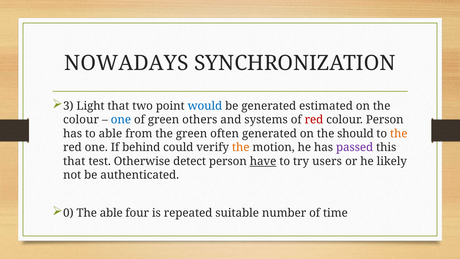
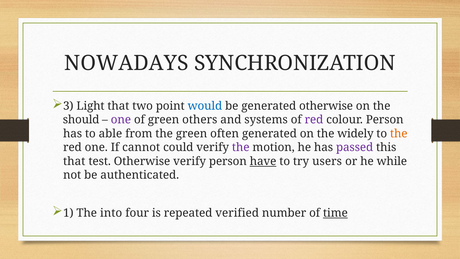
generated estimated: estimated -> otherwise
colour at (81, 120): colour -> should
one at (121, 120) colour: blue -> purple
red at (314, 120) colour: red -> purple
should: should -> widely
behind: behind -> cannot
the at (241, 147) colour: orange -> purple
Otherwise detect: detect -> verify
likely: likely -> while
0: 0 -> 1
The able: able -> into
suitable: suitable -> verified
time underline: none -> present
